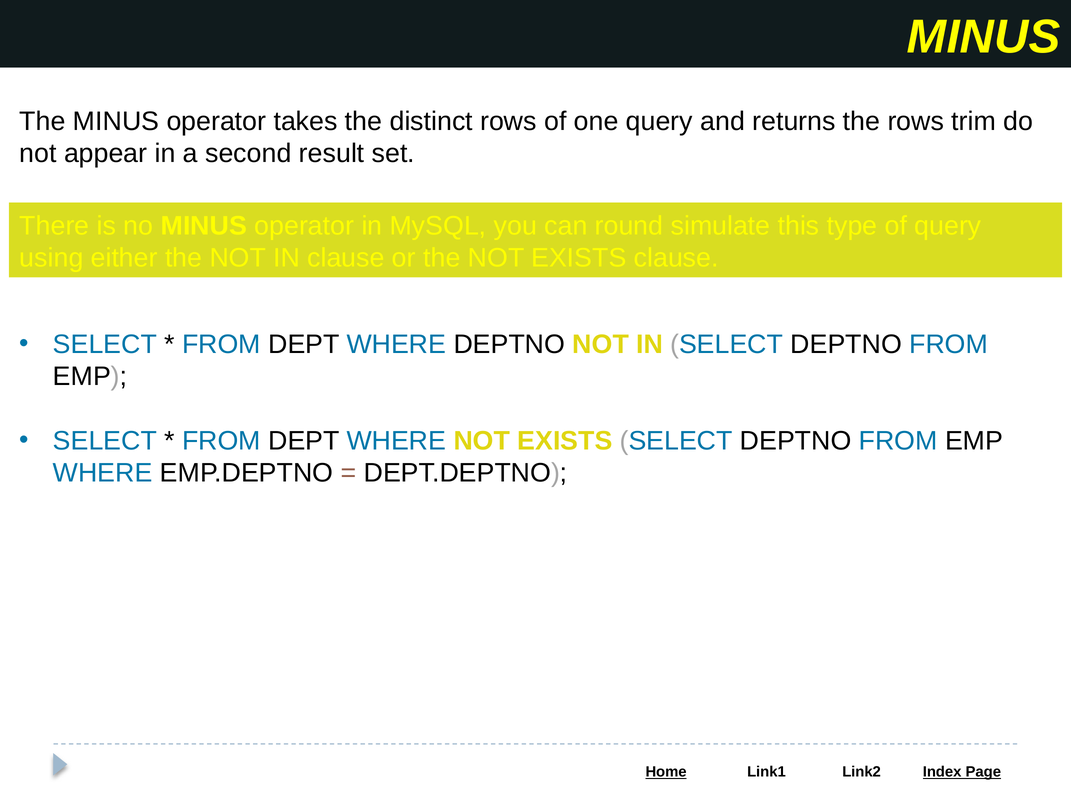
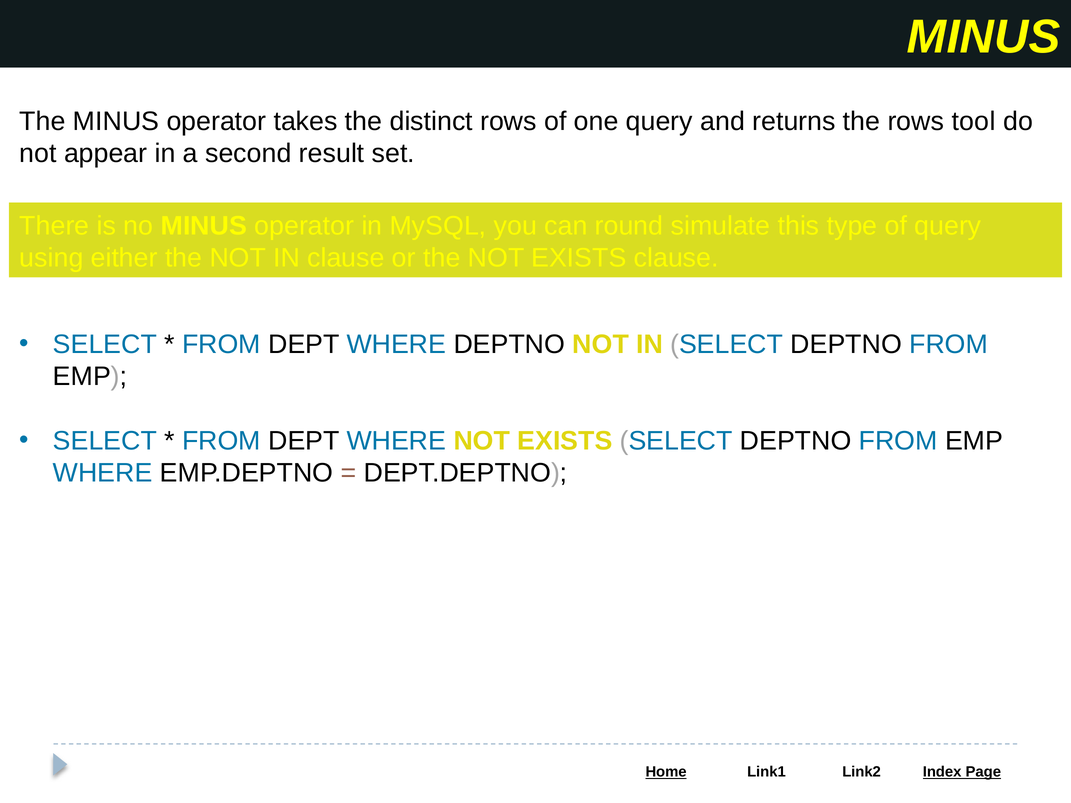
trim: trim -> tool
